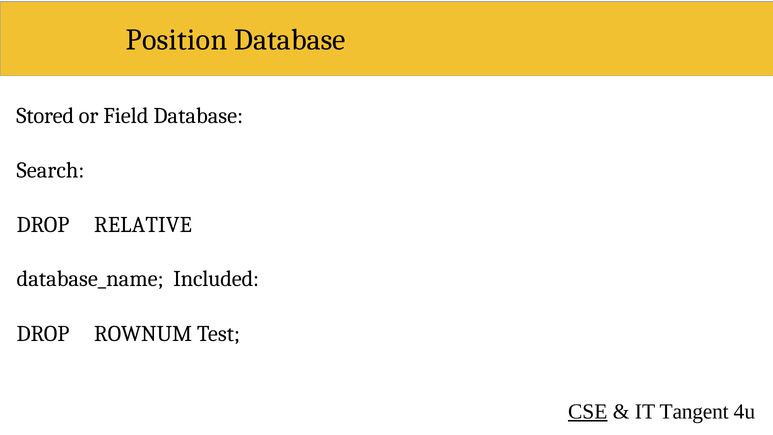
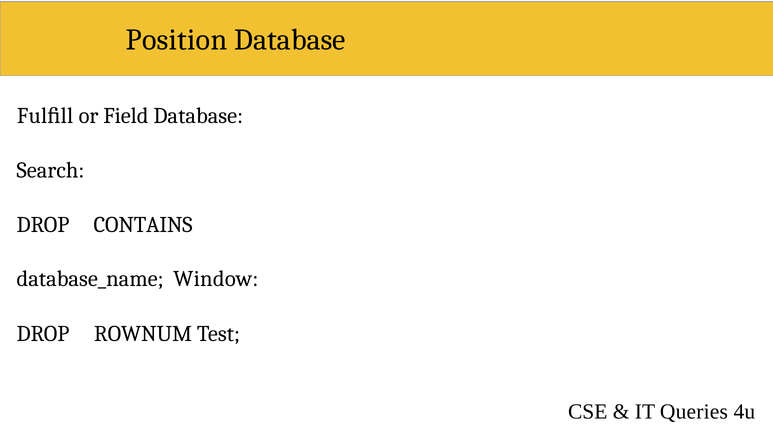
Stored: Stored -> Fulﬁll
RELATIVE: RELATIVE -> CONTAINS
Included: Included -> Window
CSE underline: present -> none
Tangent: Tangent -> Queries
